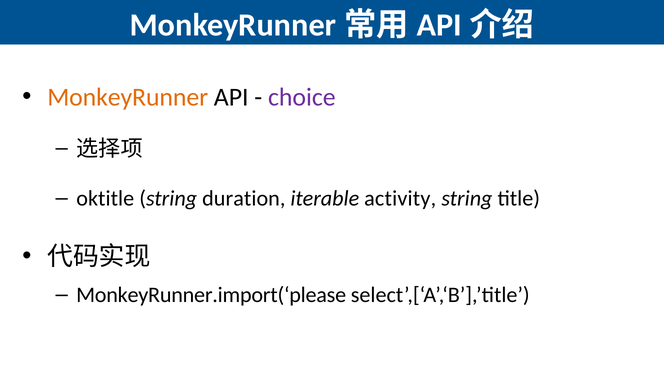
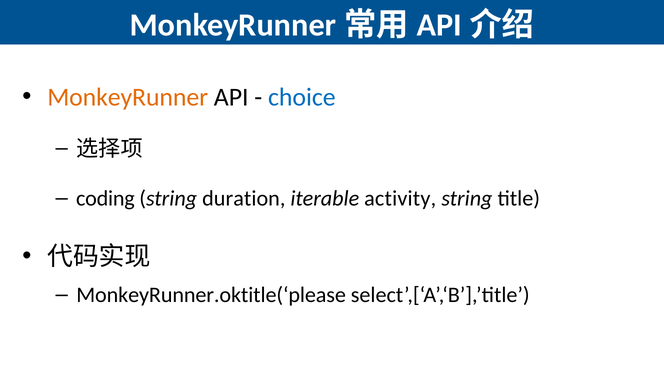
choice colour: purple -> blue
oktitle: oktitle -> coding
MonkeyRunner.import(‘please: MonkeyRunner.import(‘please -> MonkeyRunner.oktitle(‘please
